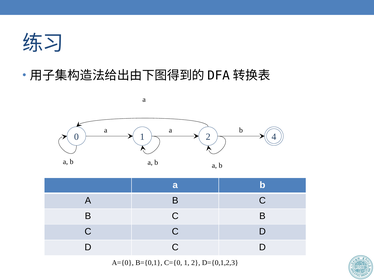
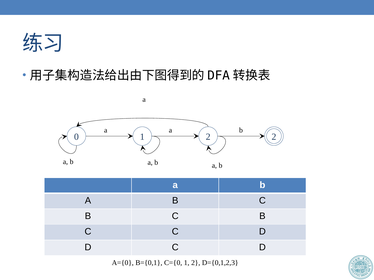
4 at (274, 137): 4 -> 2
